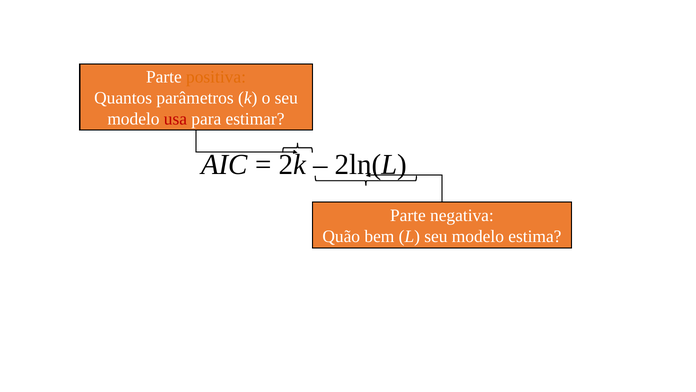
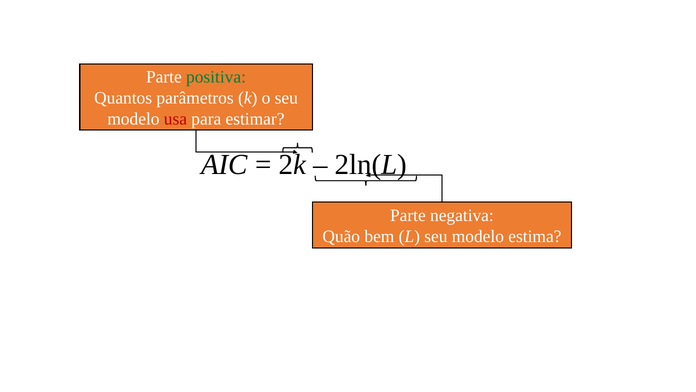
positiva colour: orange -> green
